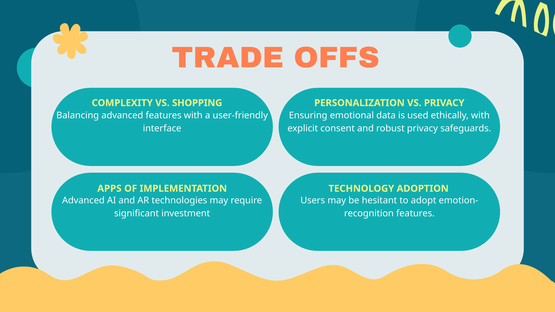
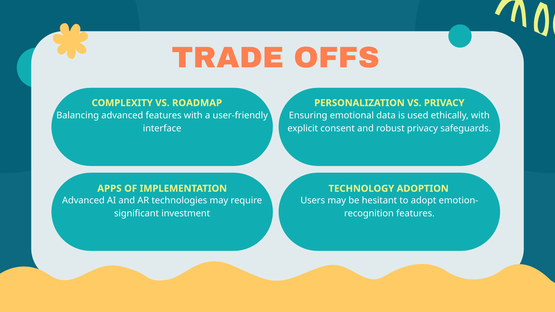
SHOPPING: SHOPPING -> ROADMAP
